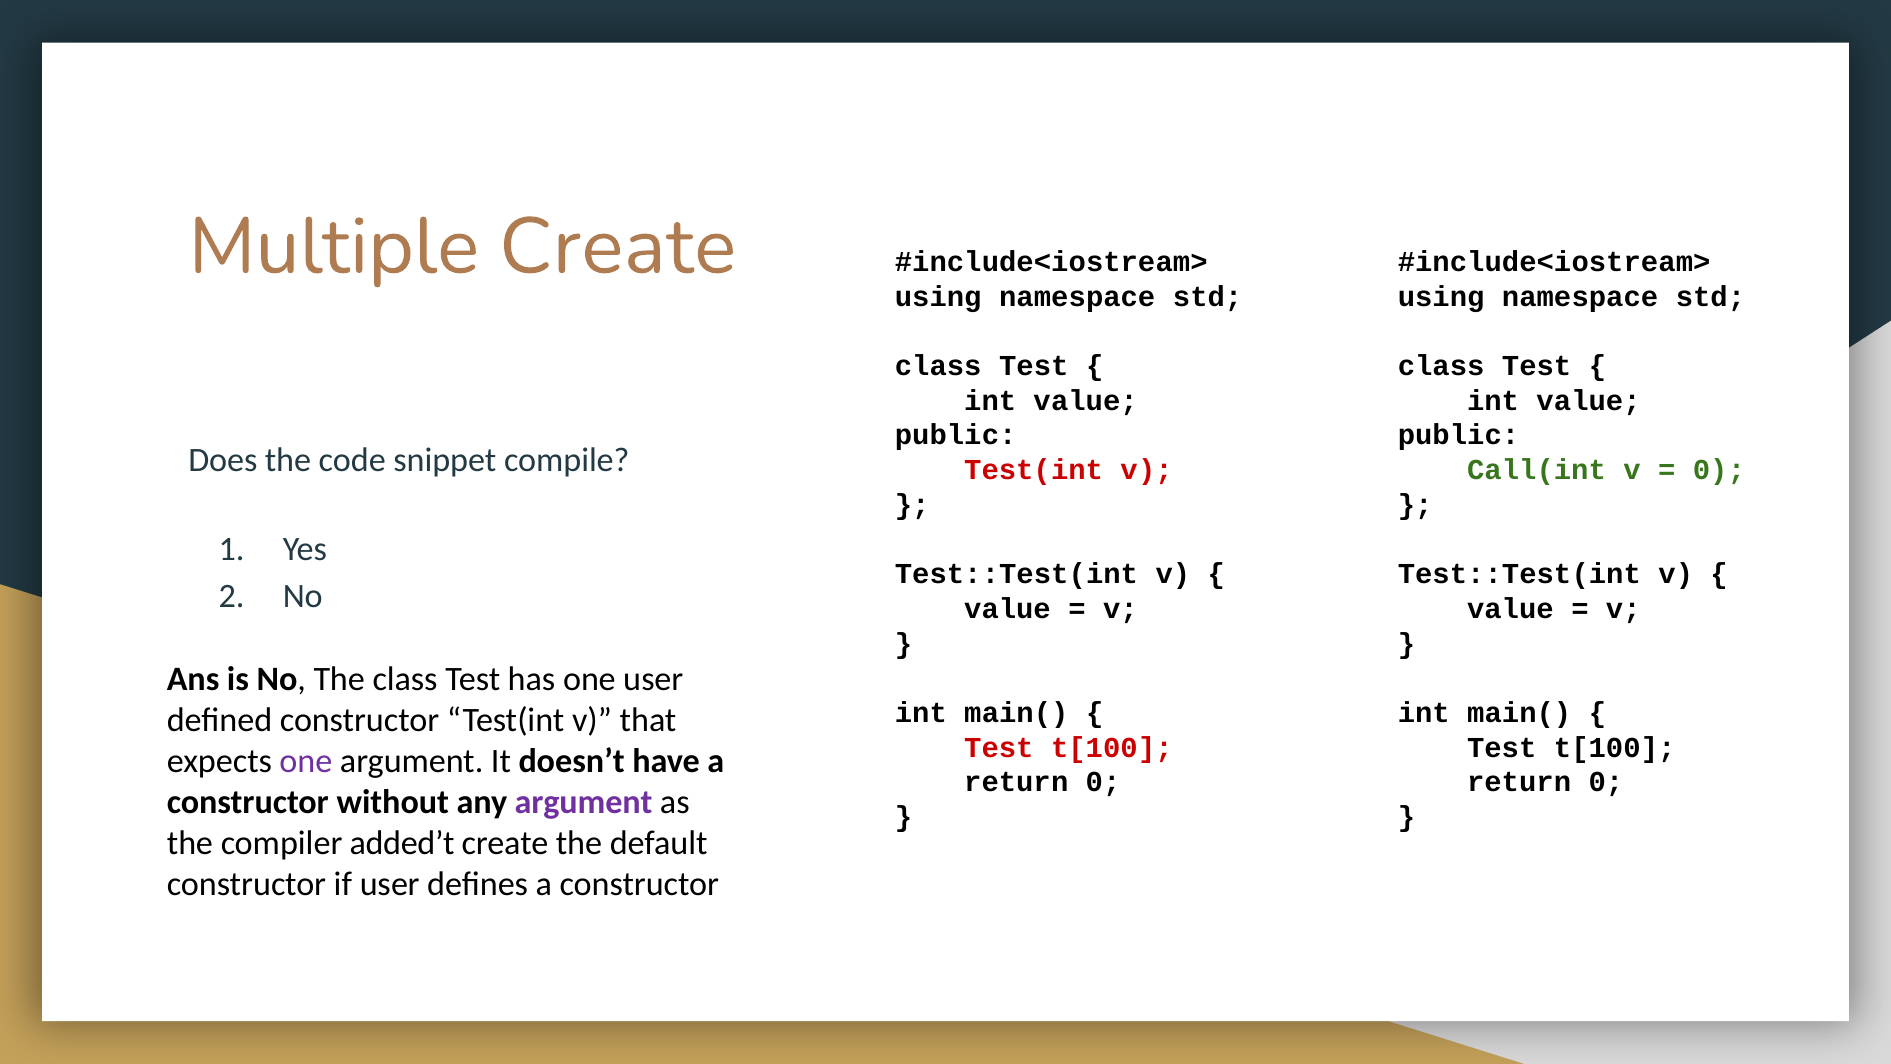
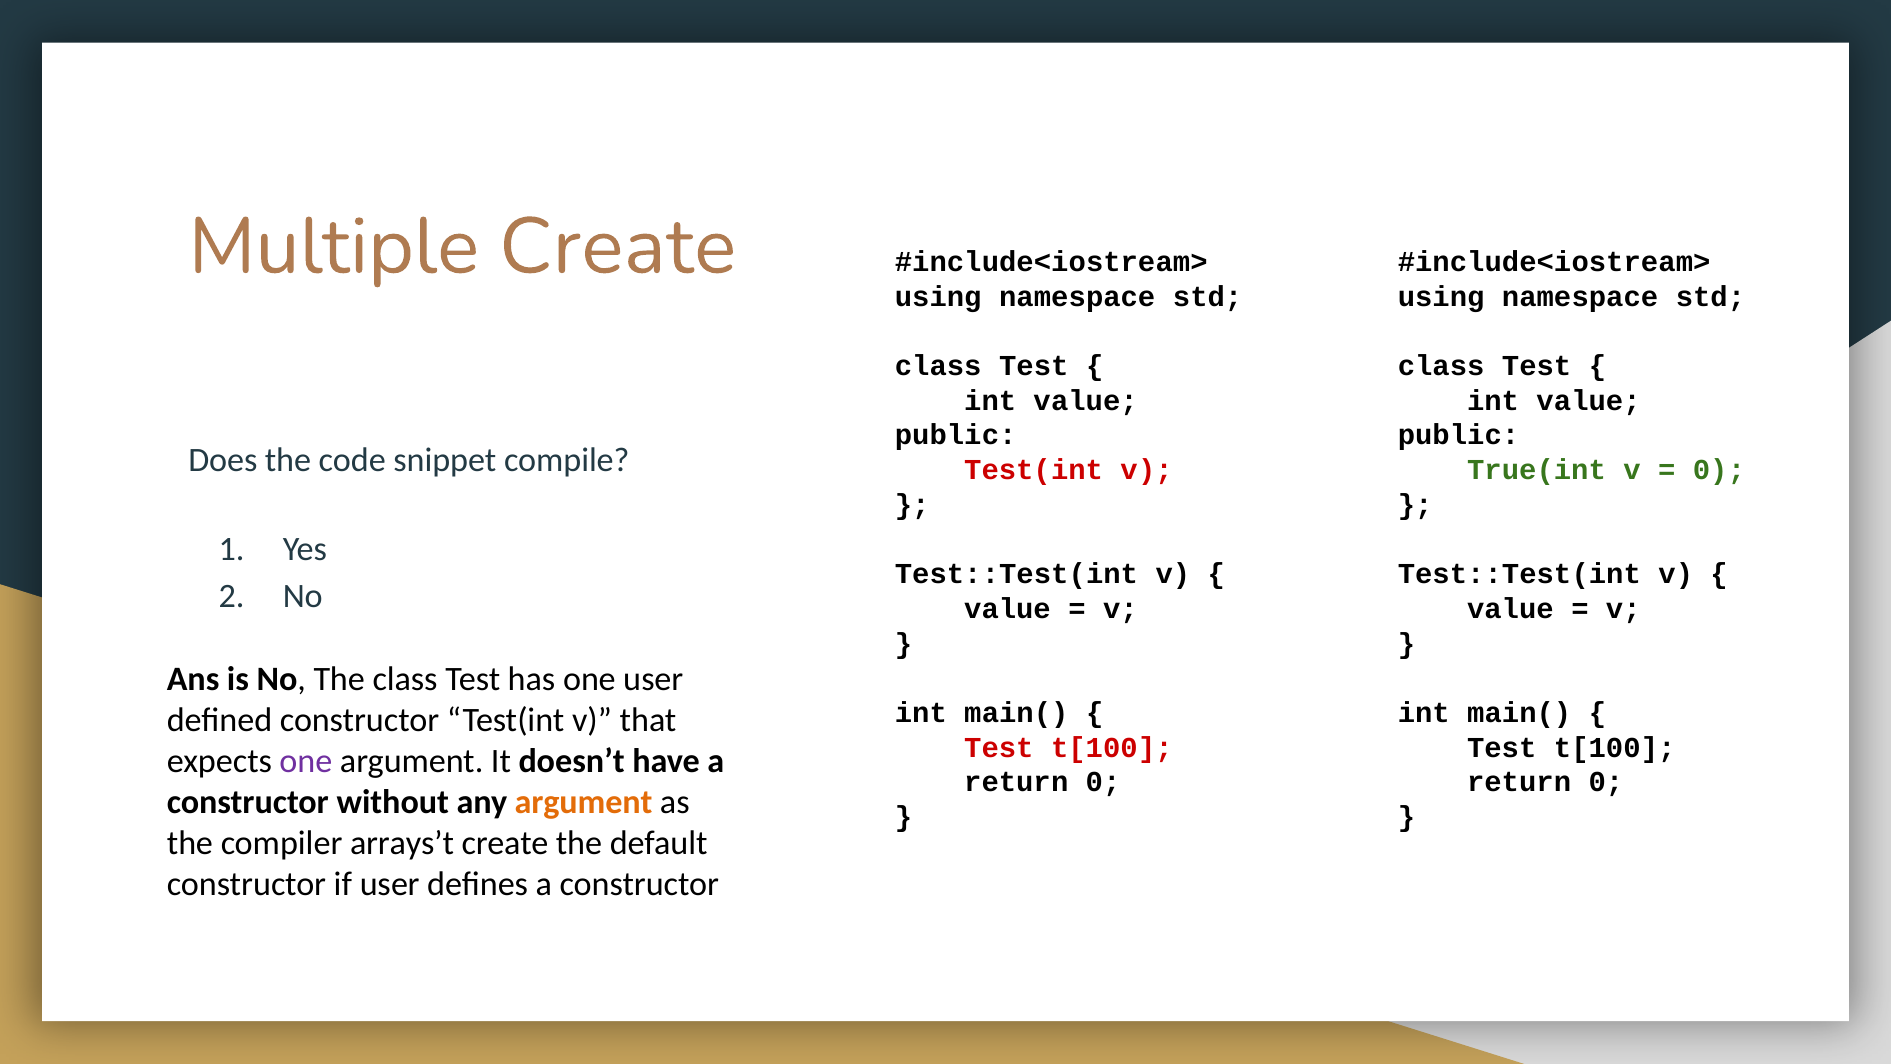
Call(int: Call(int -> True(int
argument at (583, 802) colour: purple -> orange
added’t: added’t -> arrays’t
